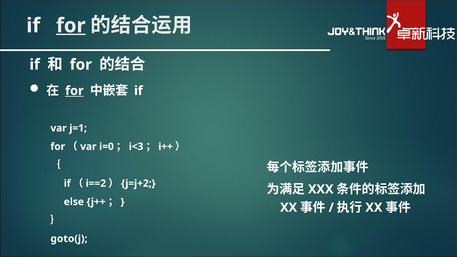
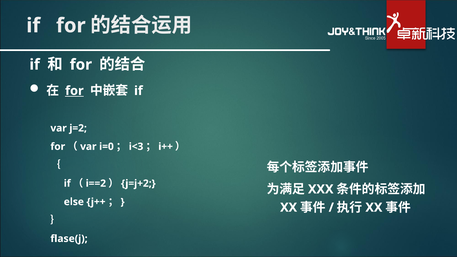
for at (71, 26) underline: present -> none
j=1: j=1 -> j=2
goto(j: goto(j -> flase(j
